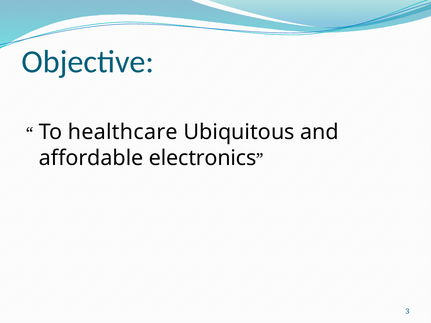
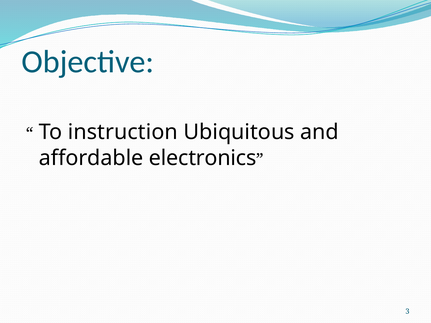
healthcare: healthcare -> instruction
